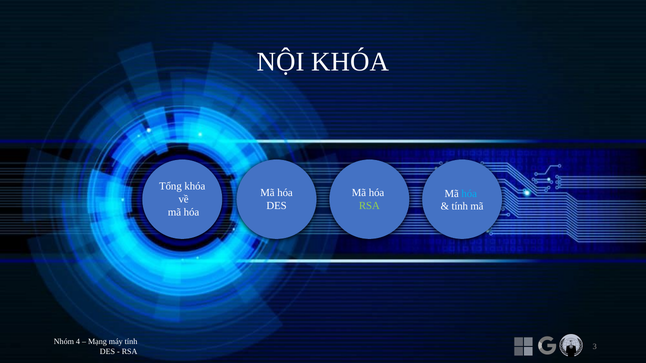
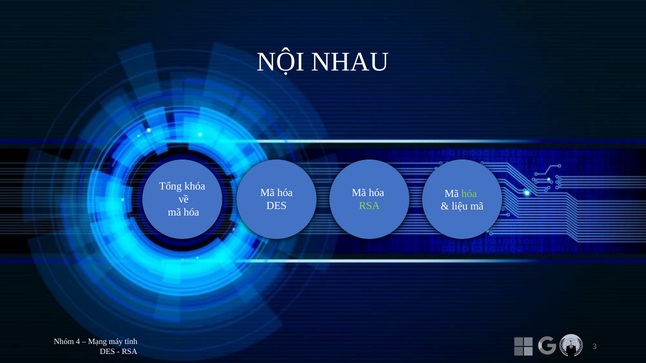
NỘI KHÓA: KHÓA -> NHAU
hóa at (469, 194) colour: light blue -> light green
tính at (460, 207): tính -> liệu
